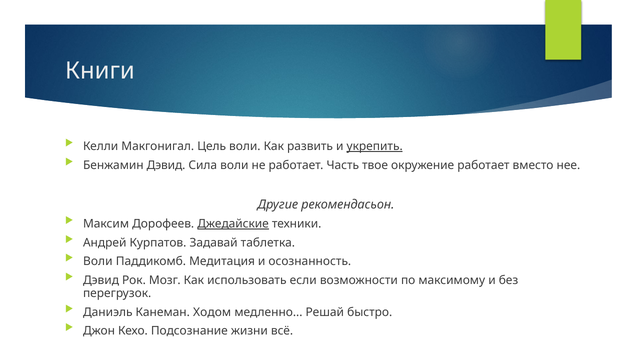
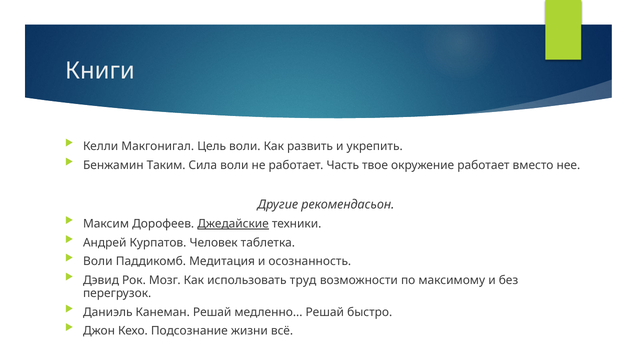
укрепить underline: present -> none
Бенжамин Дэвид: Дэвид -> Таким
Задавай: Задавай -> Человек
если: если -> труд
Канеман Ходом: Ходом -> Решай
